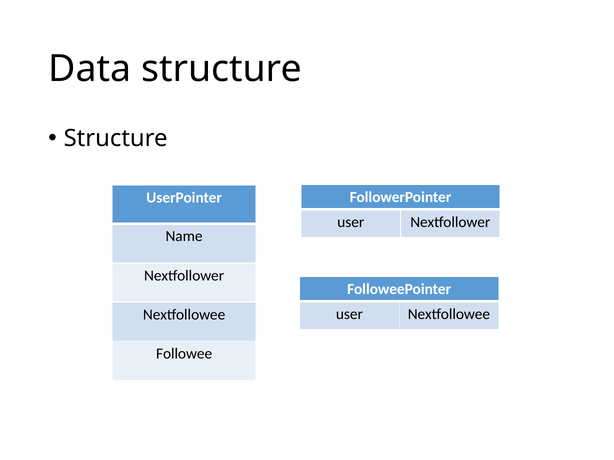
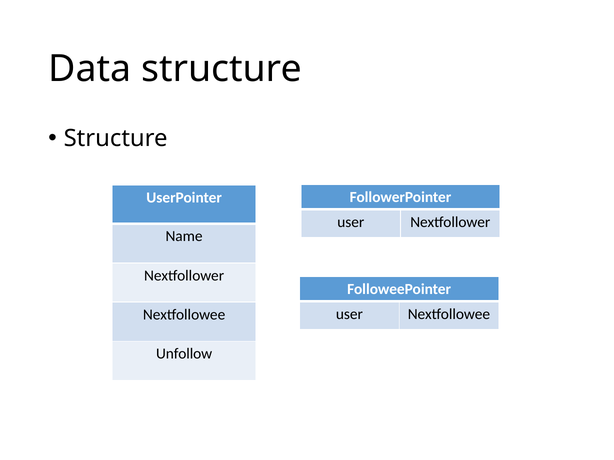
Followee: Followee -> Unfollow
